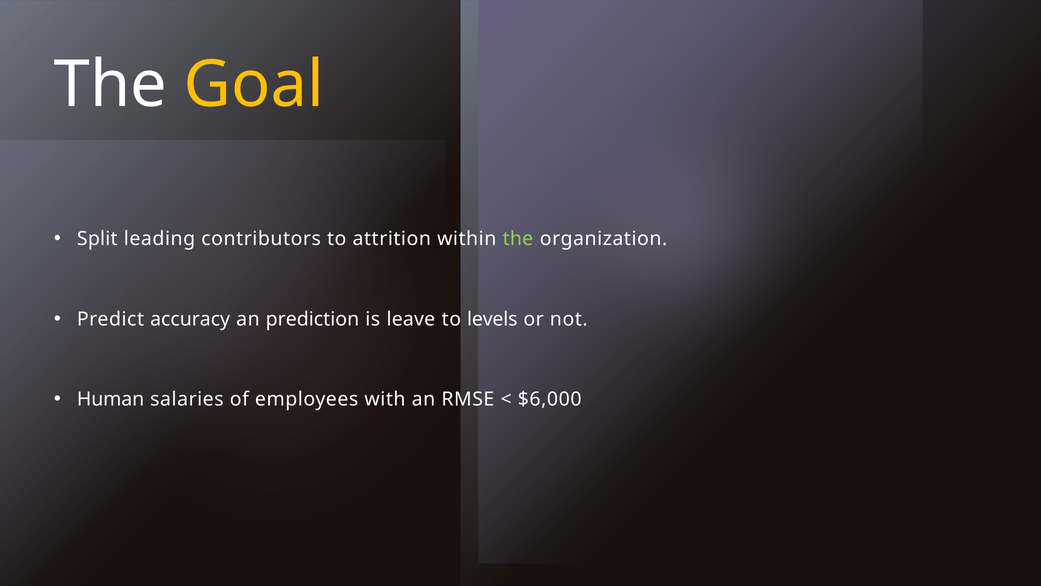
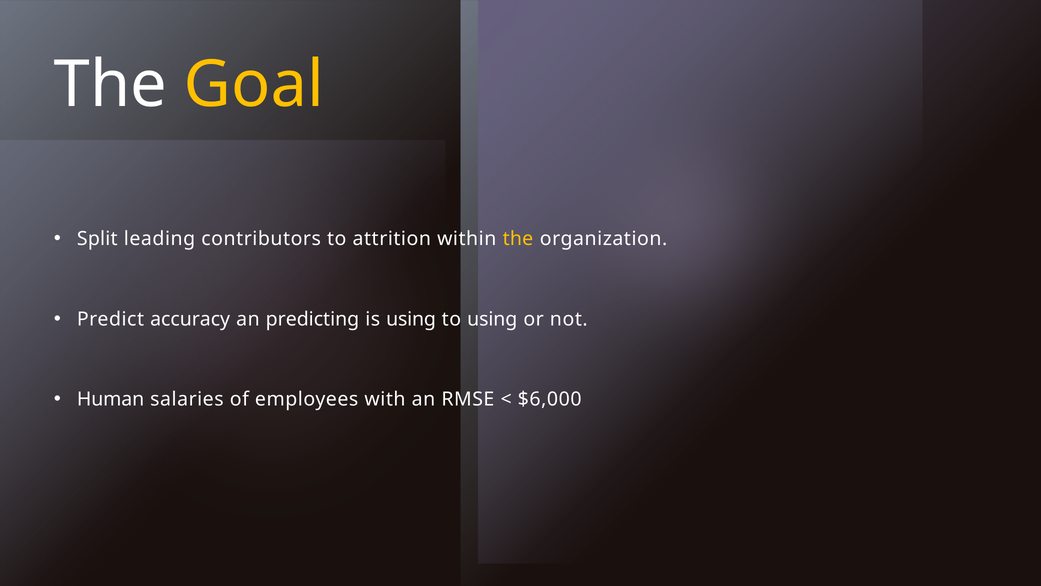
the at (518, 239) colour: light green -> yellow
prediction: prediction -> predicting
is leave: leave -> using
to levels: levels -> using
